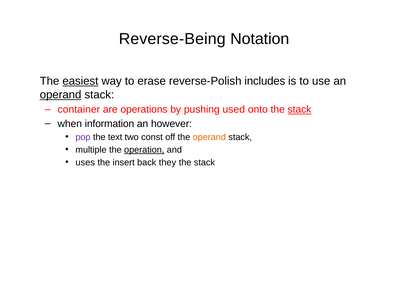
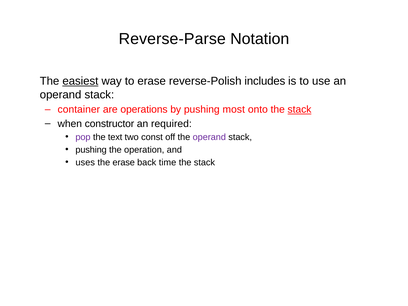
Reverse-Being: Reverse-Being -> Reverse-Parse
operand at (61, 95) underline: present -> none
used: used -> most
information: information -> constructor
however: however -> required
operand at (209, 137) colour: orange -> purple
multiple at (91, 150): multiple -> pushing
operation underline: present -> none
the insert: insert -> erase
they: they -> time
